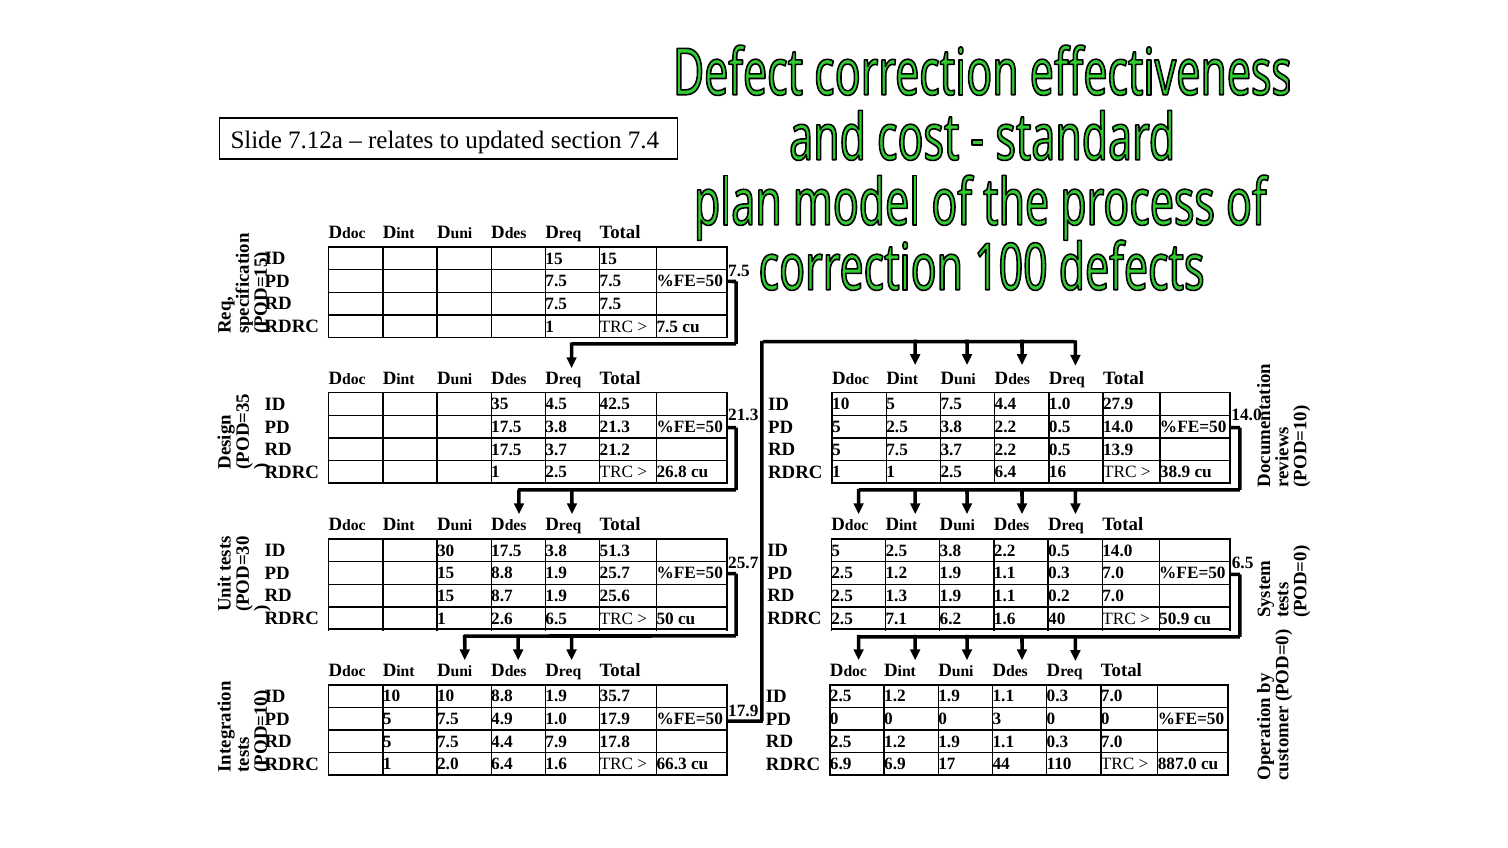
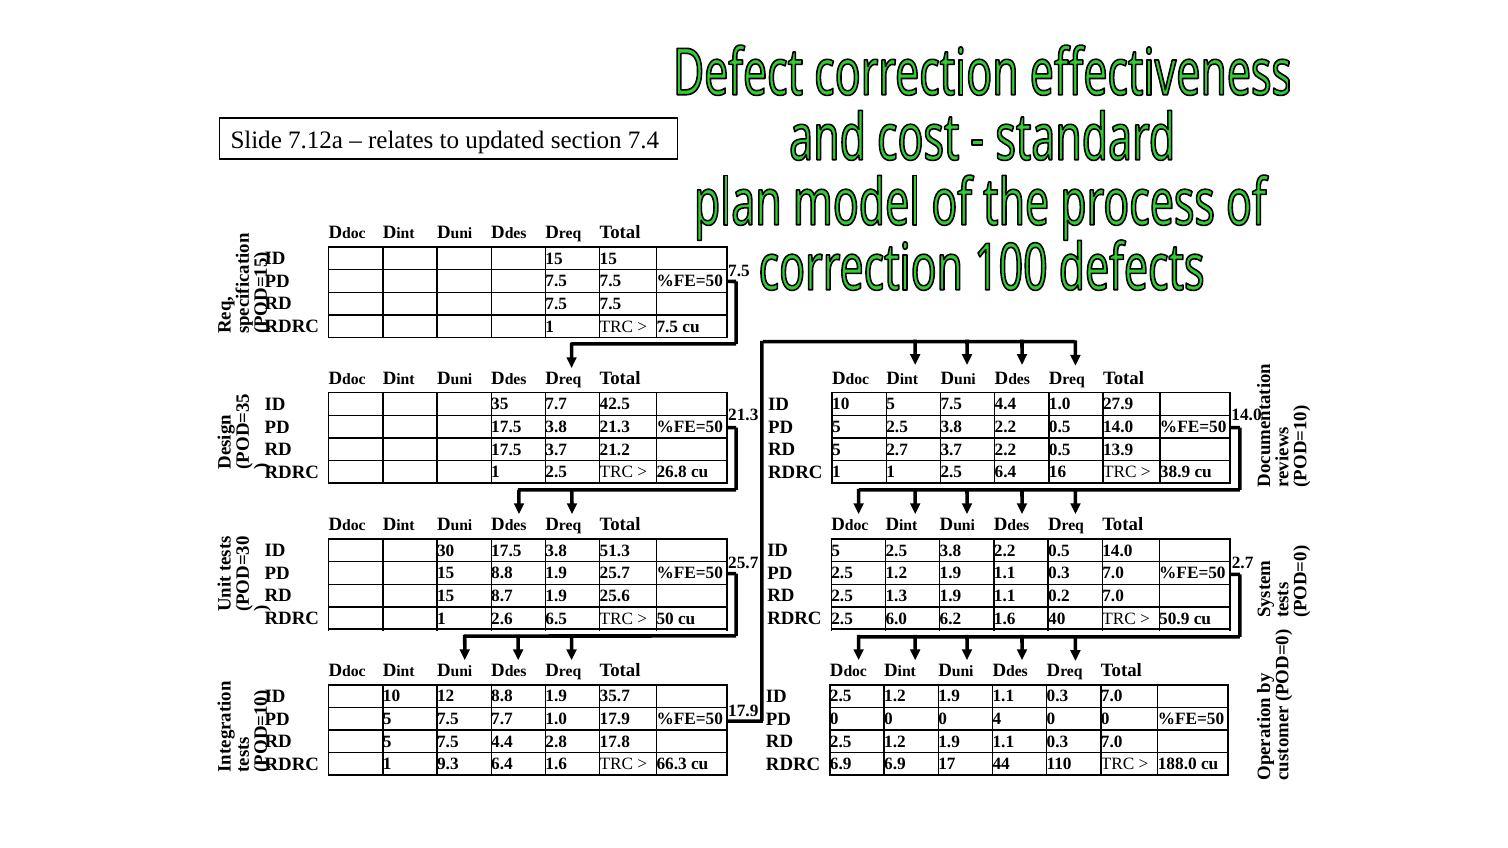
35 4.5: 4.5 -> 7.7
7.5 at (897, 450): 7.5 -> 2.7
6.5 at (1243, 563): 6.5 -> 2.7
7.1: 7.1 -> 6.0
10 10: 10 -> 12
7.5 4.9: 4.9 -> 7.7
0 3: 3 -> 4
7.9: 7.9 -> 2.8
2.0: 2.0 -> 9.3
887.0: 887.0 -> 188.0
